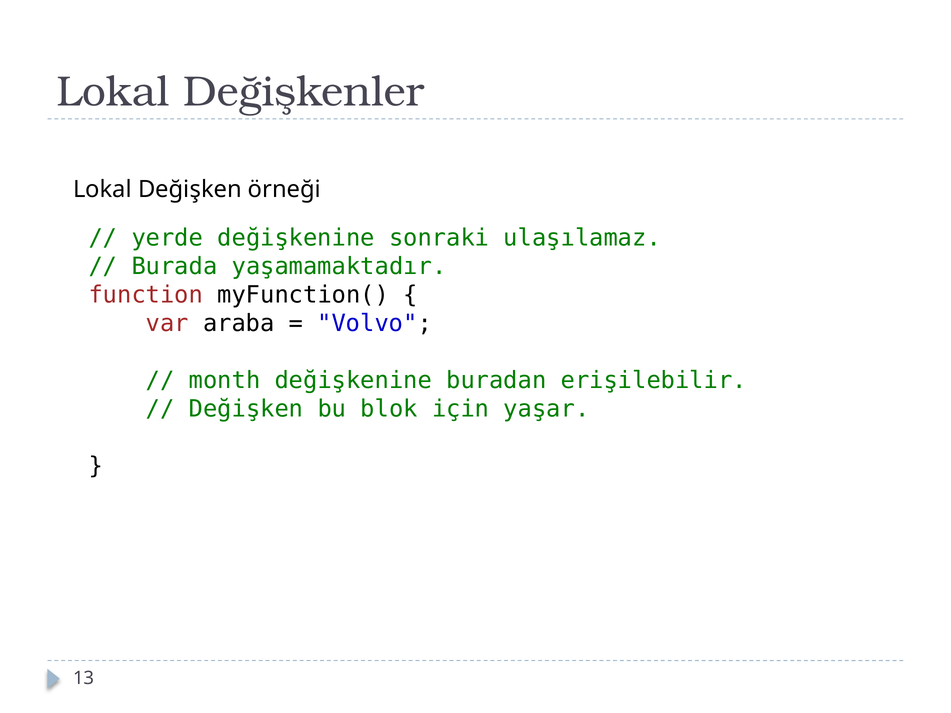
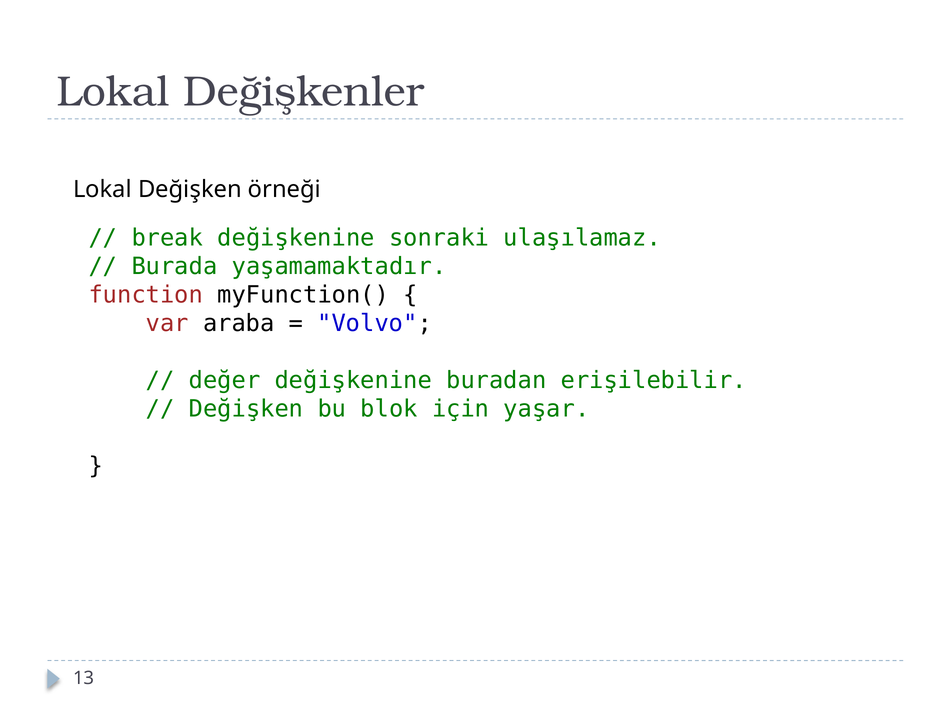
yerde: yerde -> break
month: month -> değer
